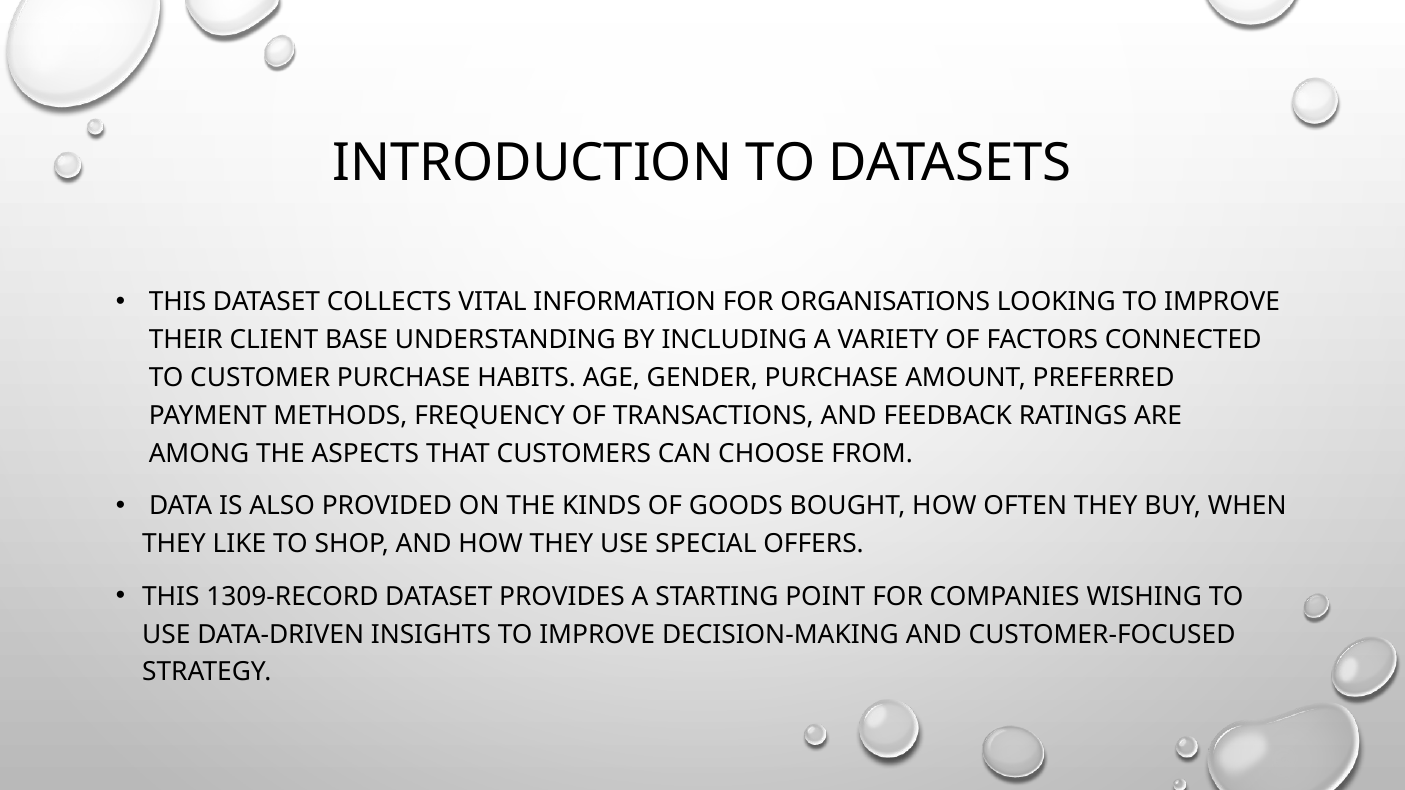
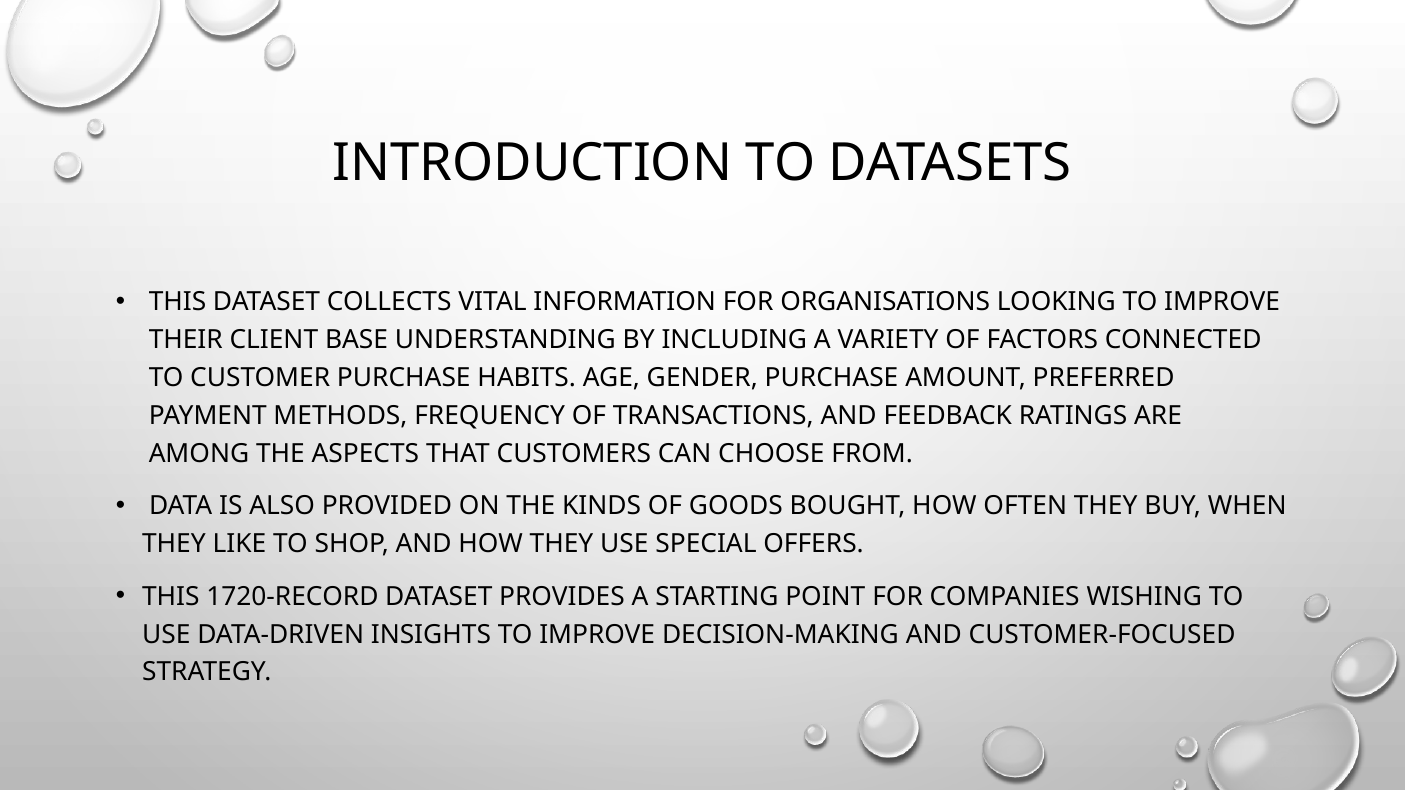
1309-RECORD: 1309-RECORD -> 1720-RECORD
